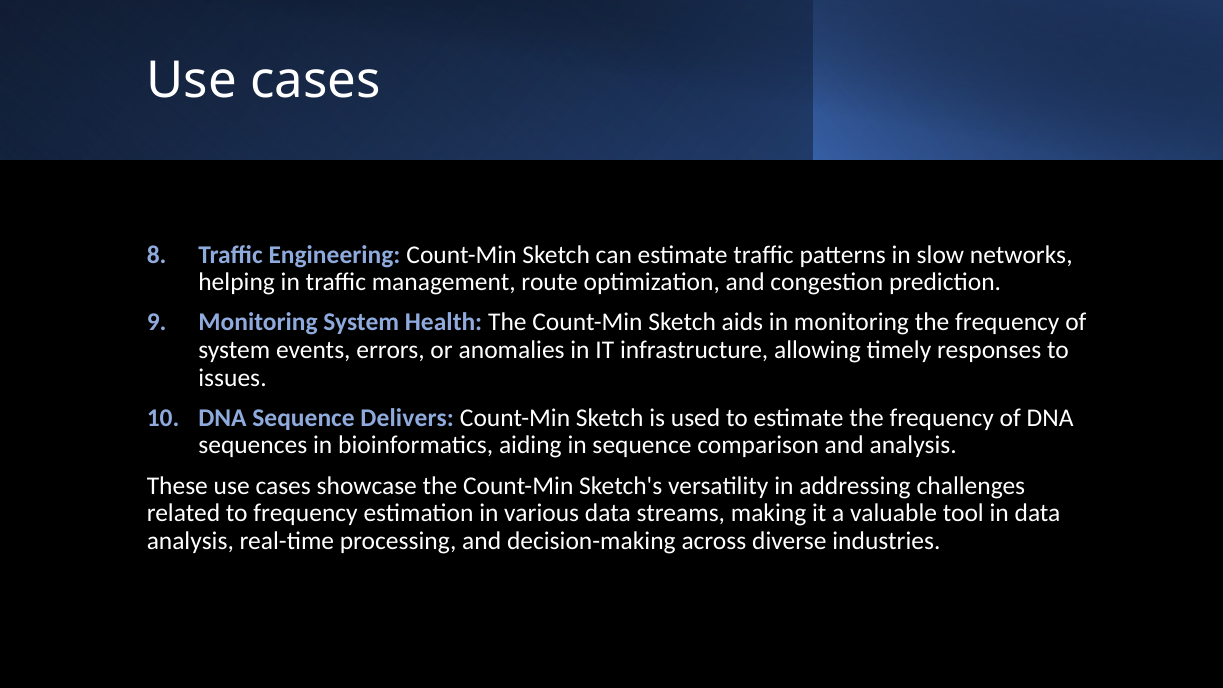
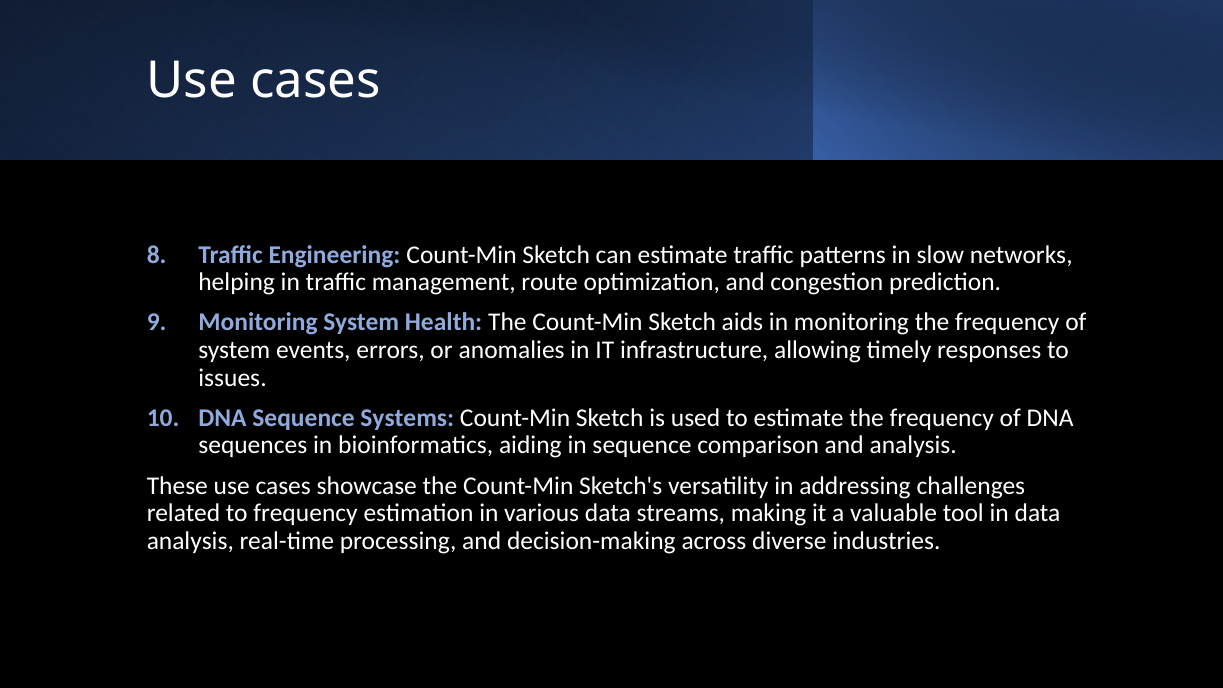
Delivers: Delivers -> Systems
